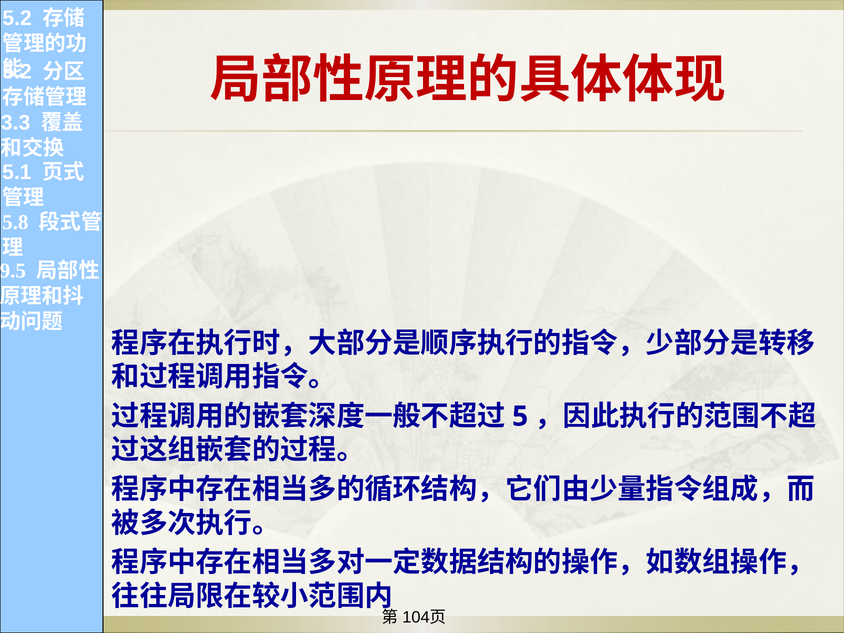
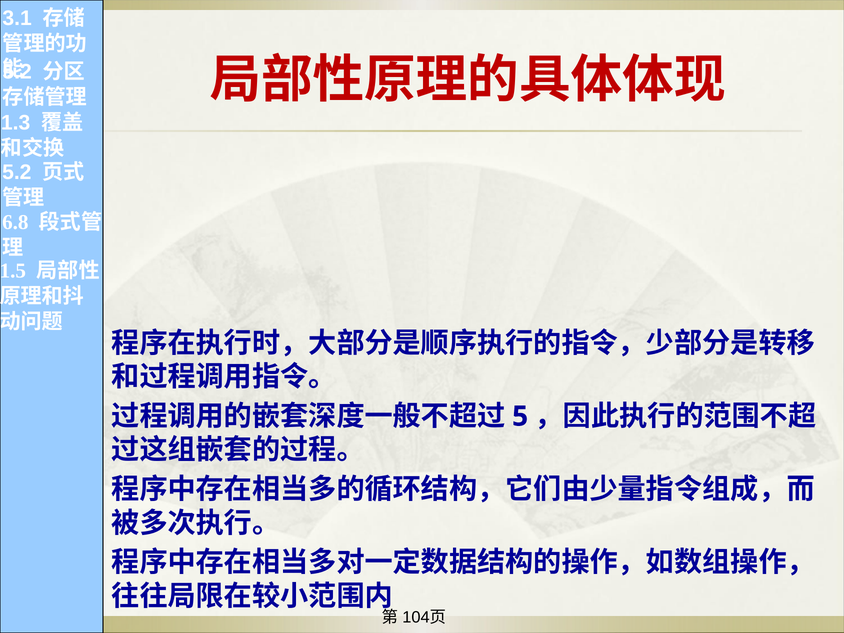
5.2: 5.2 -> 3.1
3.3: 3.3 -> 1.3
5.1: 5.1 -> 5.2
5.8: 5.8 -> 6.8
9.5: 9.5 -> 1.5
